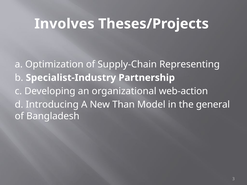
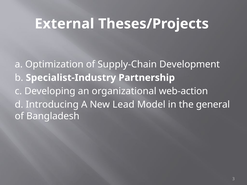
Involves: Involves -> External
Representing: Representing -> Development
Than: Than -> Lead
